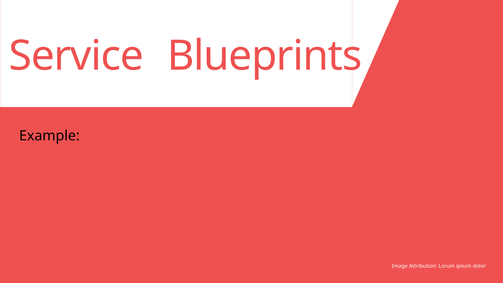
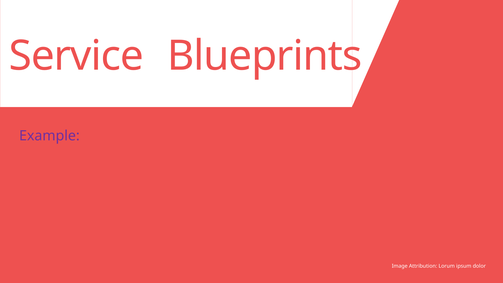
Example colour: black -> purple
